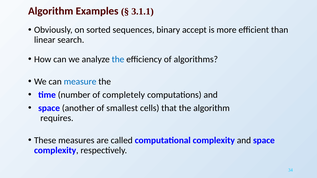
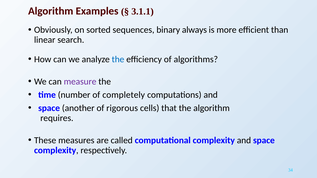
accept: accept -> always
measure colour: blue -> purple
smallest: smallest -> rigorous
